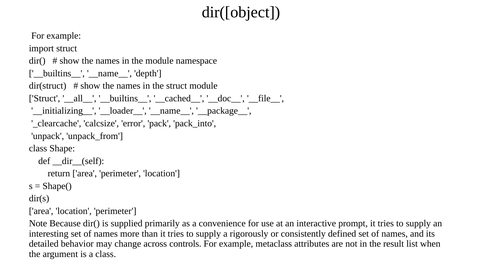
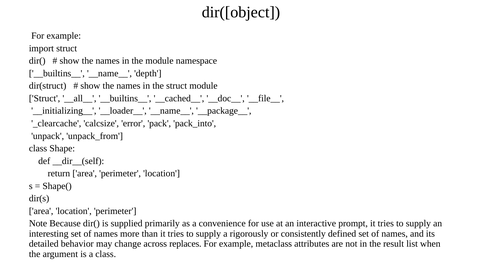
controls: controls -> replaces
